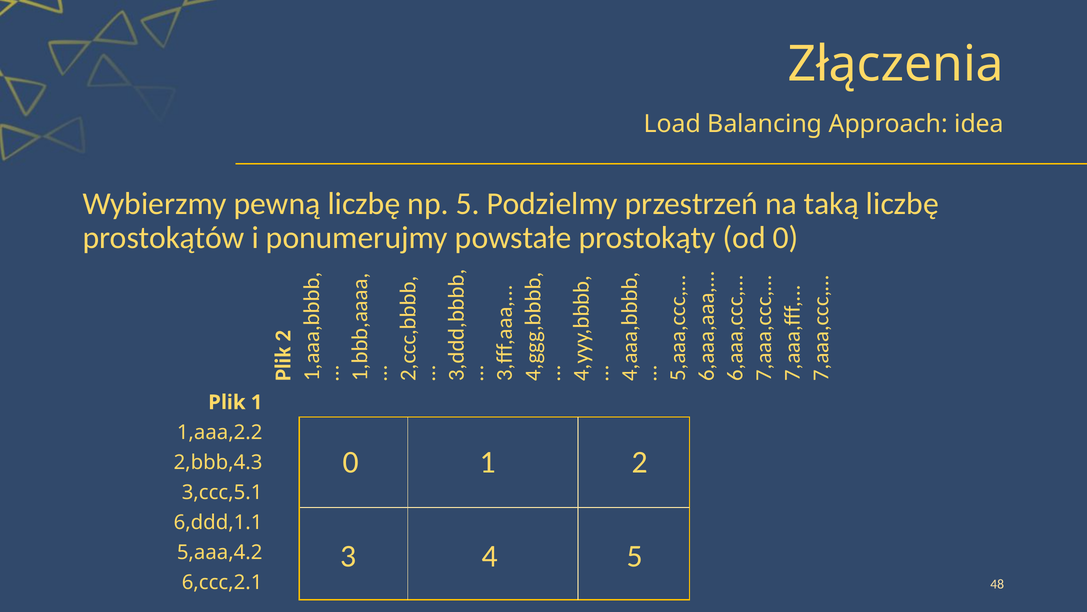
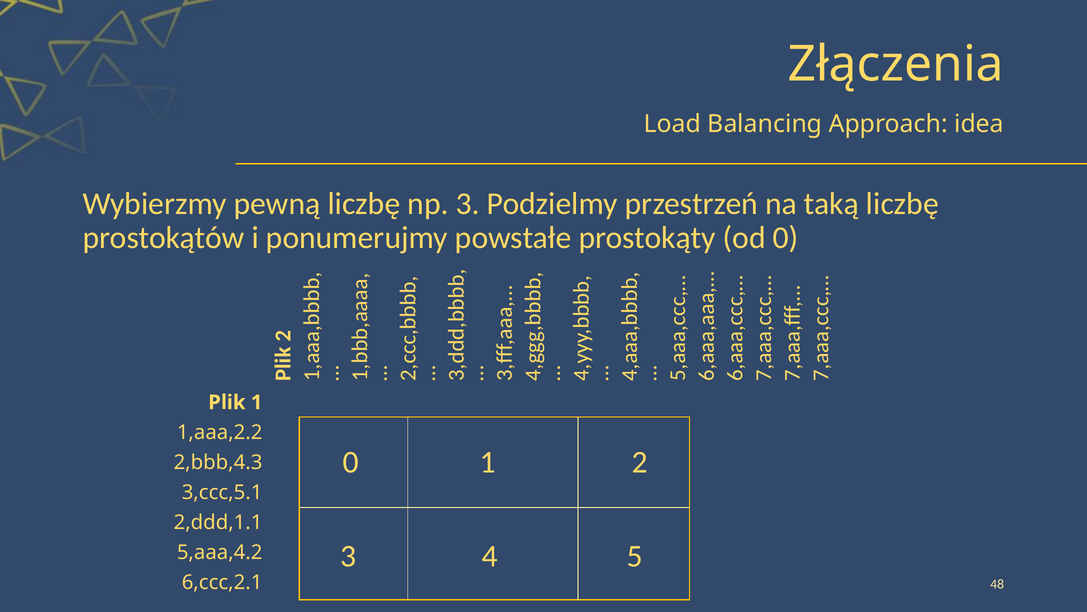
np 5: 5 -> 3
6,ddd,1.1: 6,ddd,1.1 -> 2,ddd,1.1
